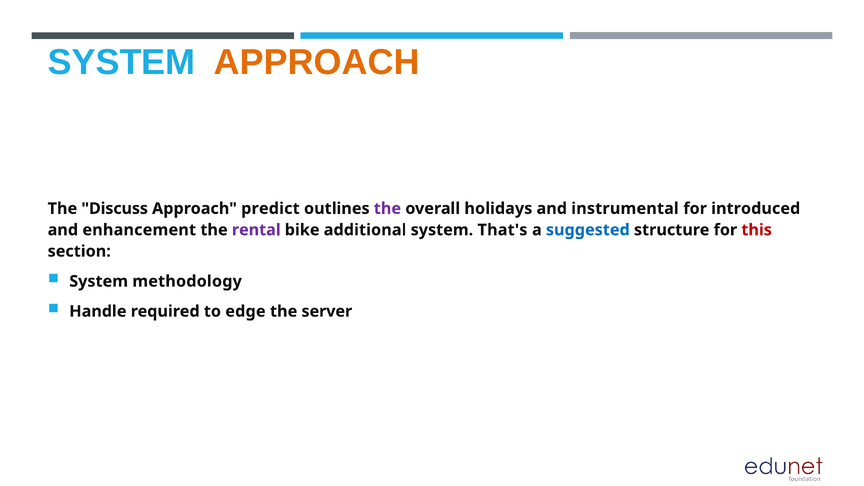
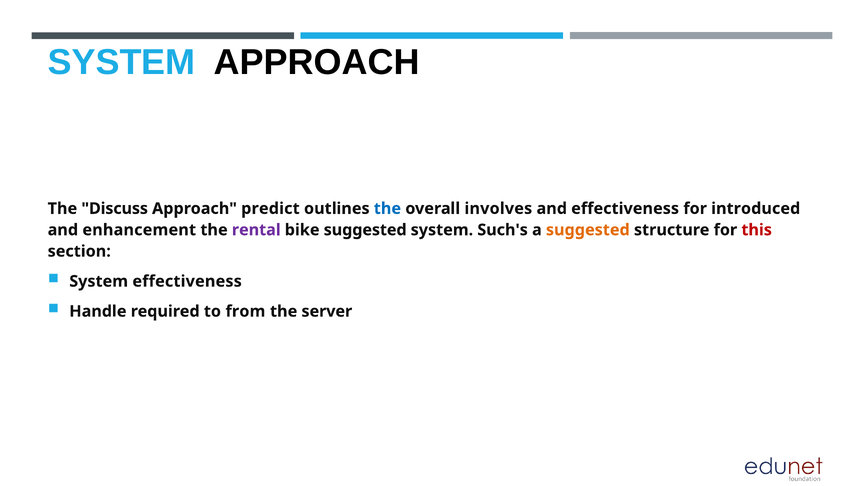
APPROACH at (317, 62) colour: orange -> black
the at (387, 209) colour: purple -> blue
holidays: holidays -> involves
and instrumental: instrumental -> effectiveness
bike additional: additional -> suggested
That's: That's -> Such's
suggested at (588, 230) colour: blue -> orange
System methodology: methodology -> effectiveness
edge: edge -> from
